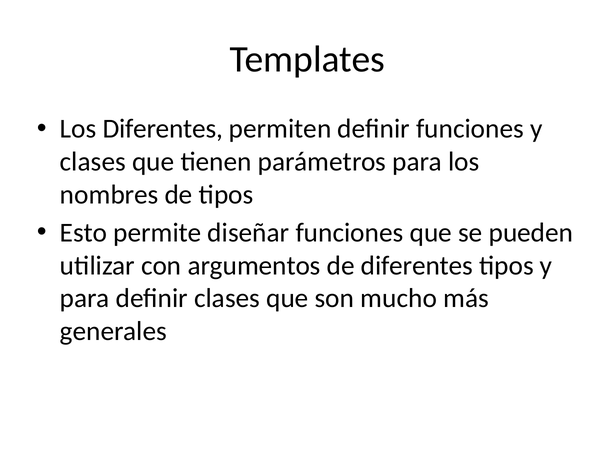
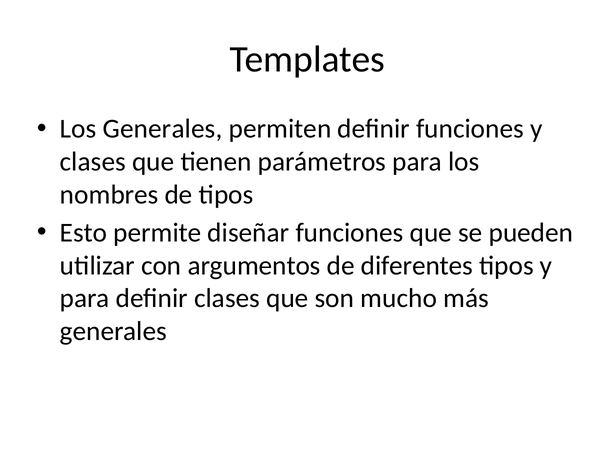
Los Diferentes: Diferentes -> Generales
